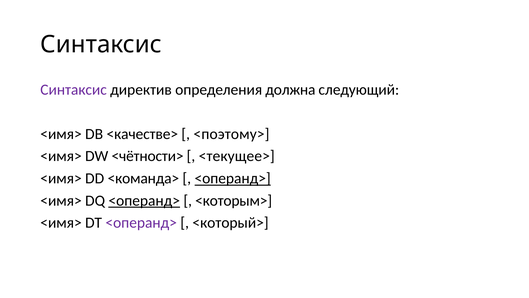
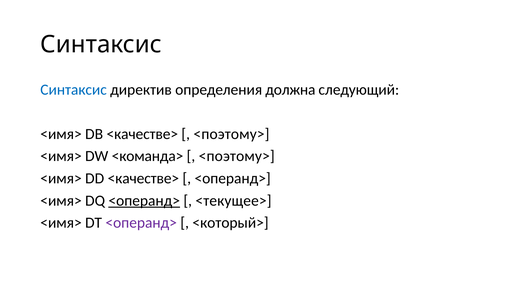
Синтаксис at (74, 89) colour: purple -> blue
<чётности>: <чётности> -> <команда>
<текущее> at (237, 156): <текущее> -> <поэтому>
DD <команда>: <команда> -> <качестве>
<операнд> at (233, 178) underline: present -> none
<которым>: <которым> -> <текущее>
